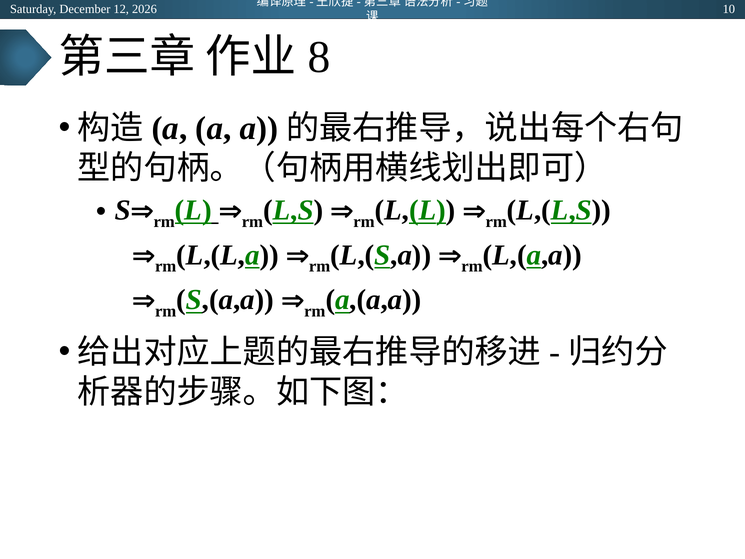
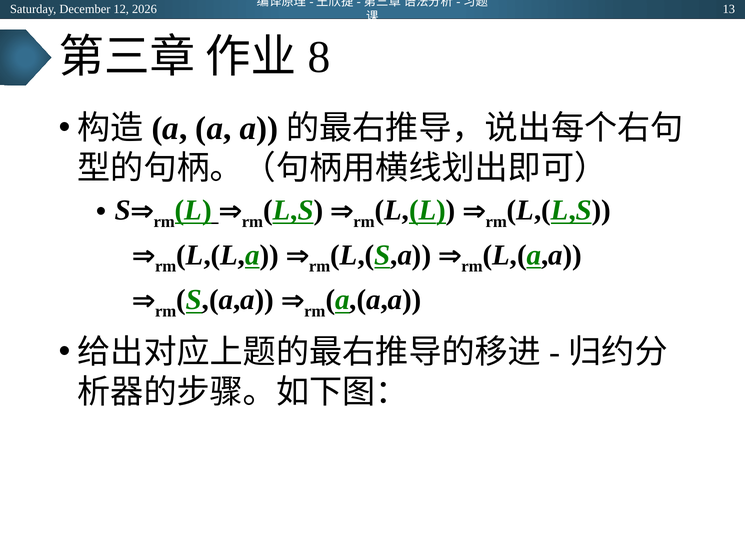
10: 10 -> 13
